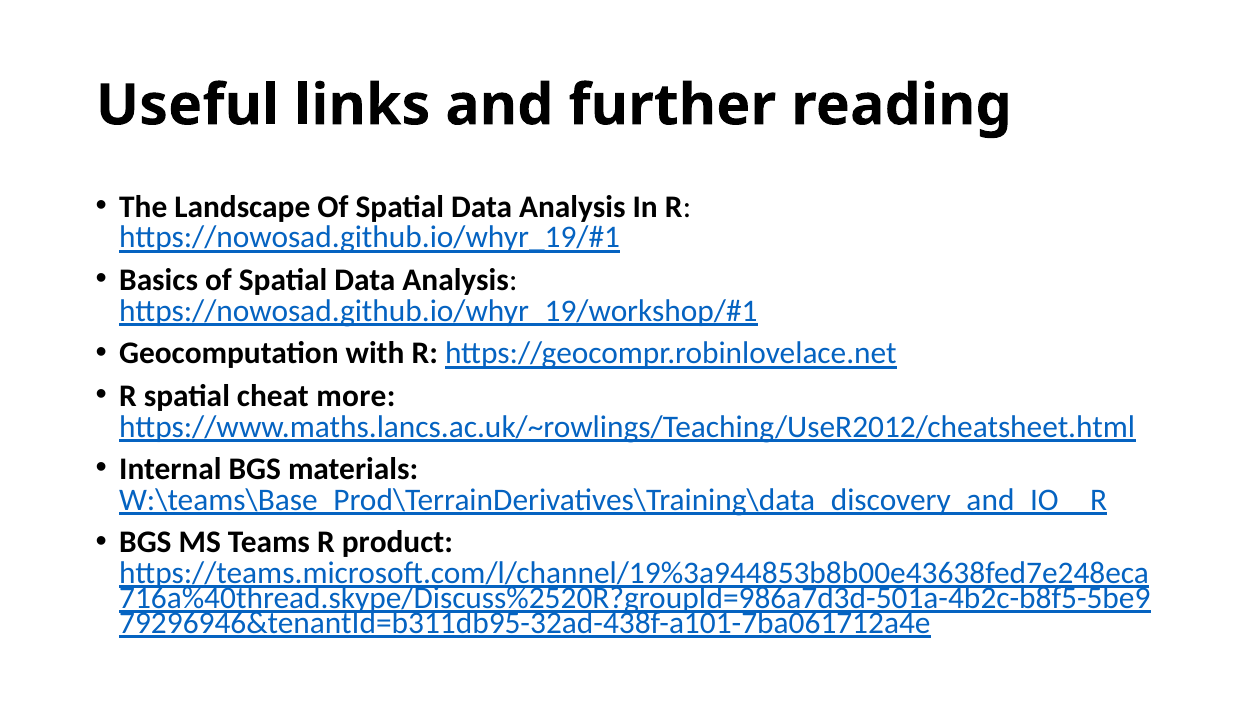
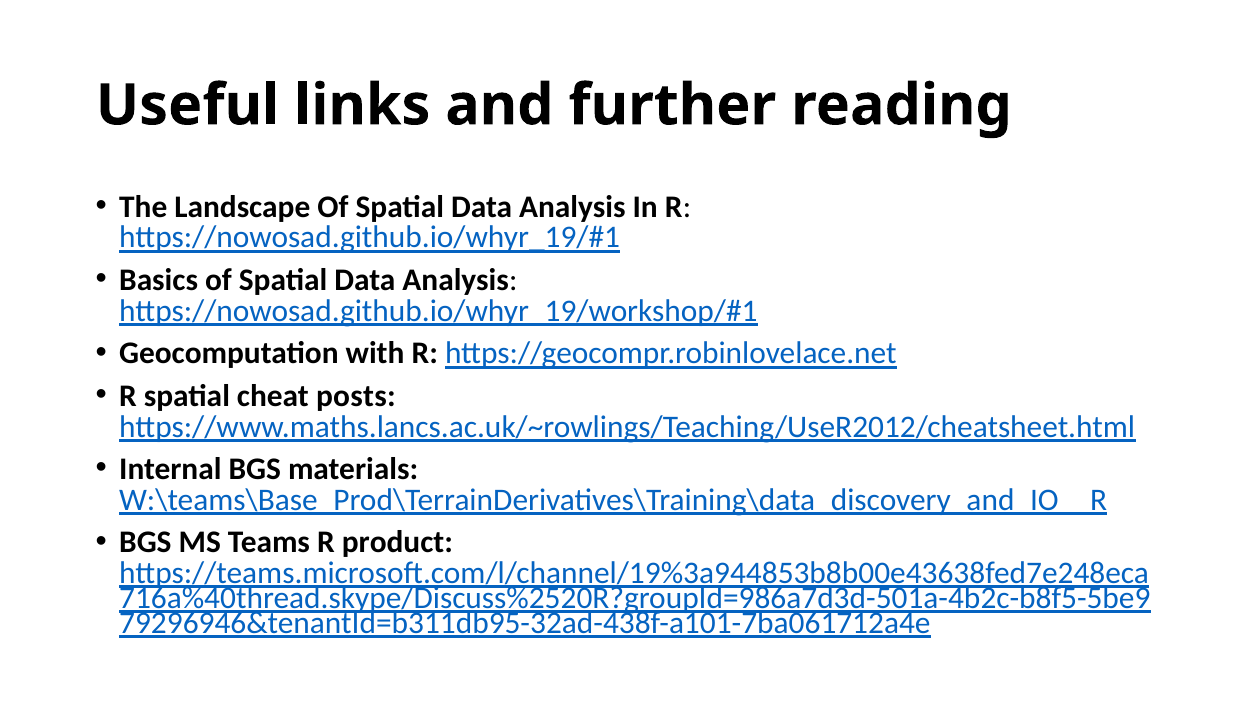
more: more -> posts
